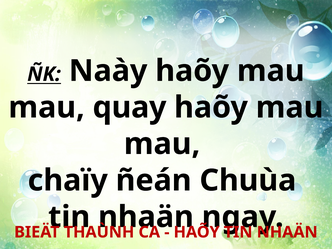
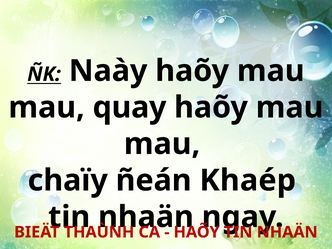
Chuùa: Chuùa -> Khaép
